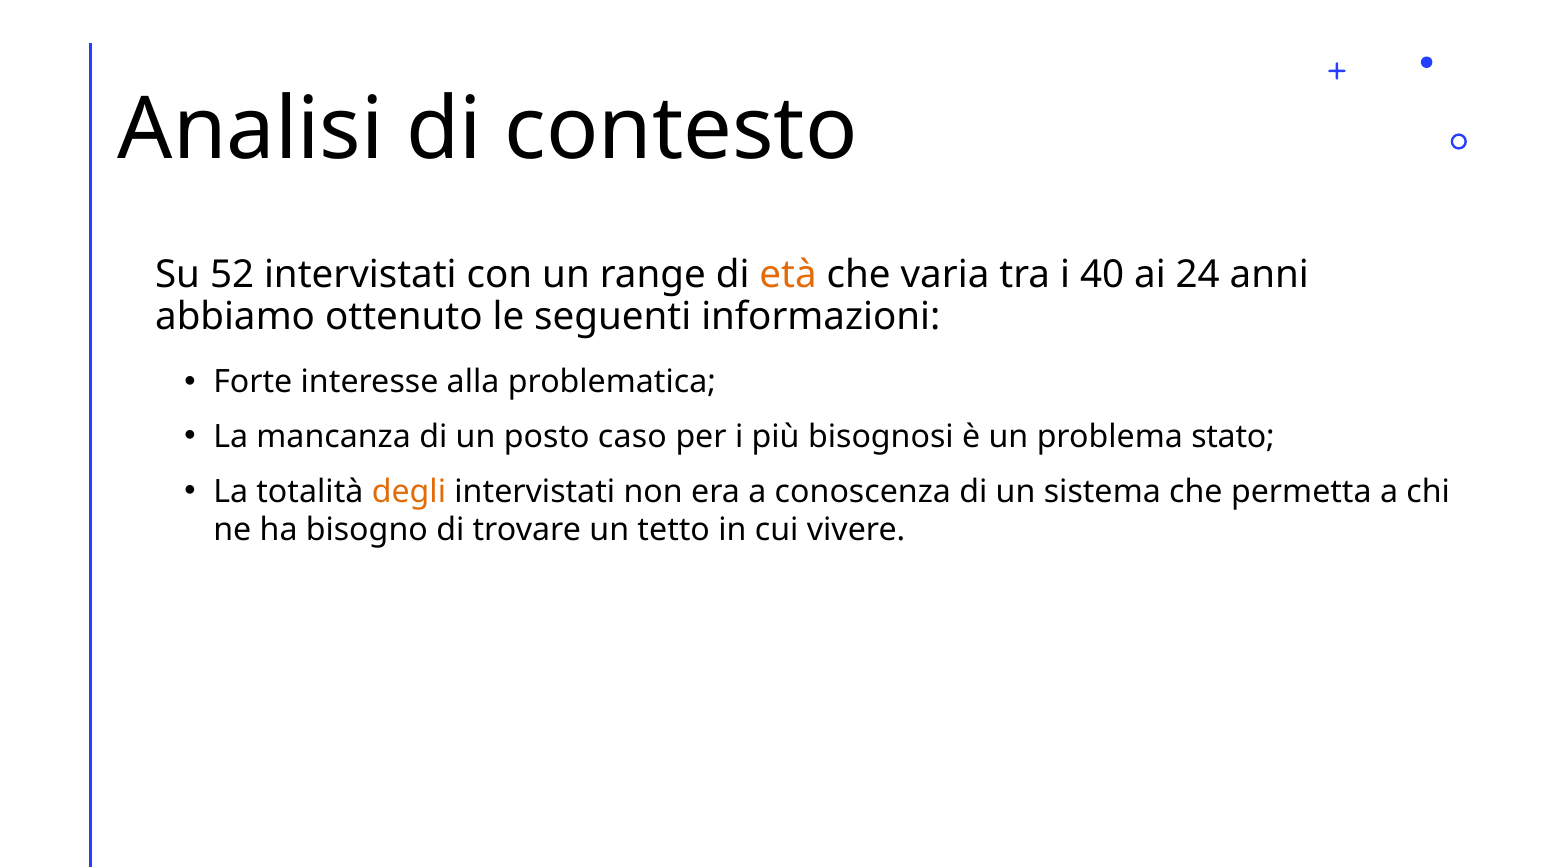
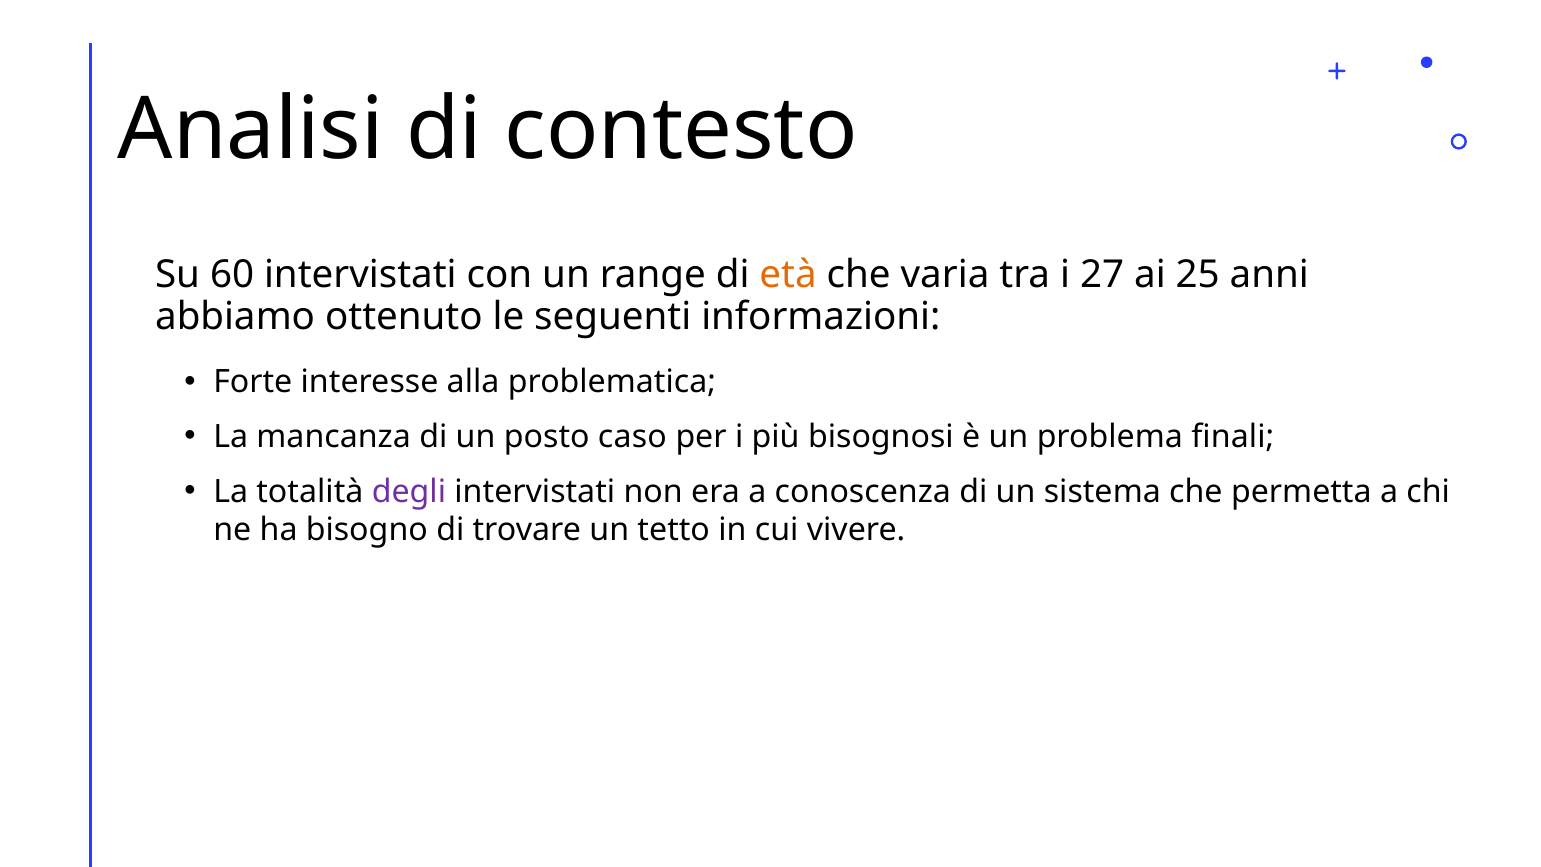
52: 52 -> 60
40: 40 -> 27
24: 24 -> 25
stato: stato -> finali
degli colour: orange -> purple
